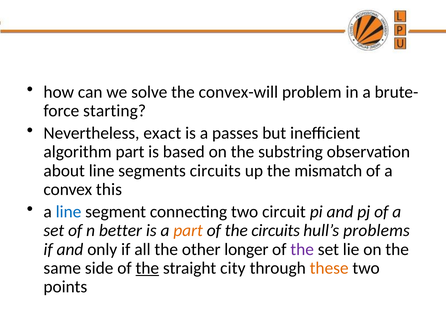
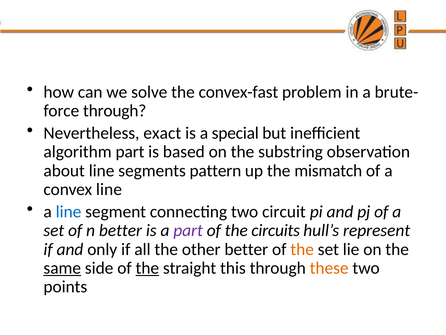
convex-will: convex-will -> convex-fast
starting at (115, 111): starting -> through
passes: passes -> special
segments circuits: circuits -> pattern
convex this: this -> line
part at (188, 230) colour: orange -> purple
problems: problems -> represent
other longer: longer -> better
the at (302, 249) colour: purple -> orange
same underline: none -> present
city: city -> this
